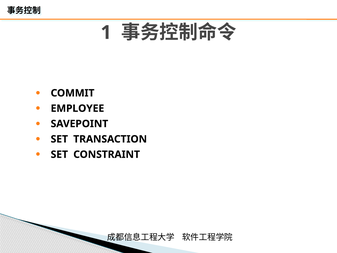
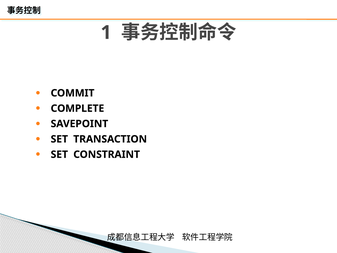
EMPLOYEE: EMPLOYEE -> COMPLETE
